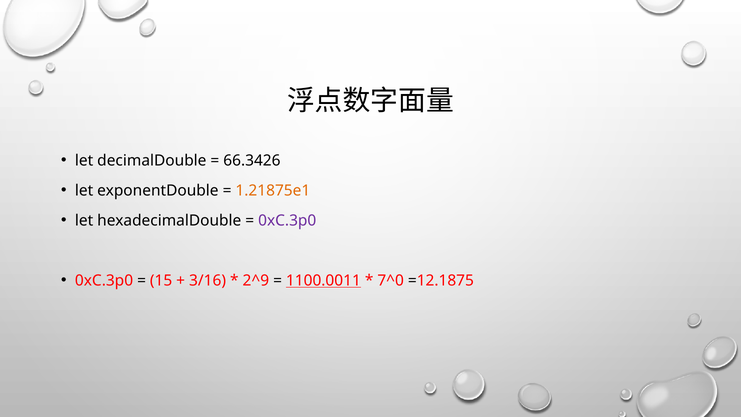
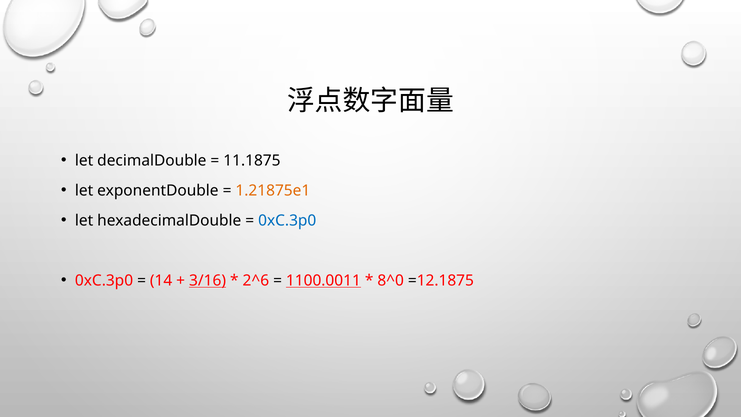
66.3426: 66.3426 -> 11.1875
0xC.3p0 at (287, 221) colour: purple -> blue
15: 15 -> 14
3/16 underline: none -> present
2^9: 2^9 -> 2^6
7^0: 7^0 -> 8^0
